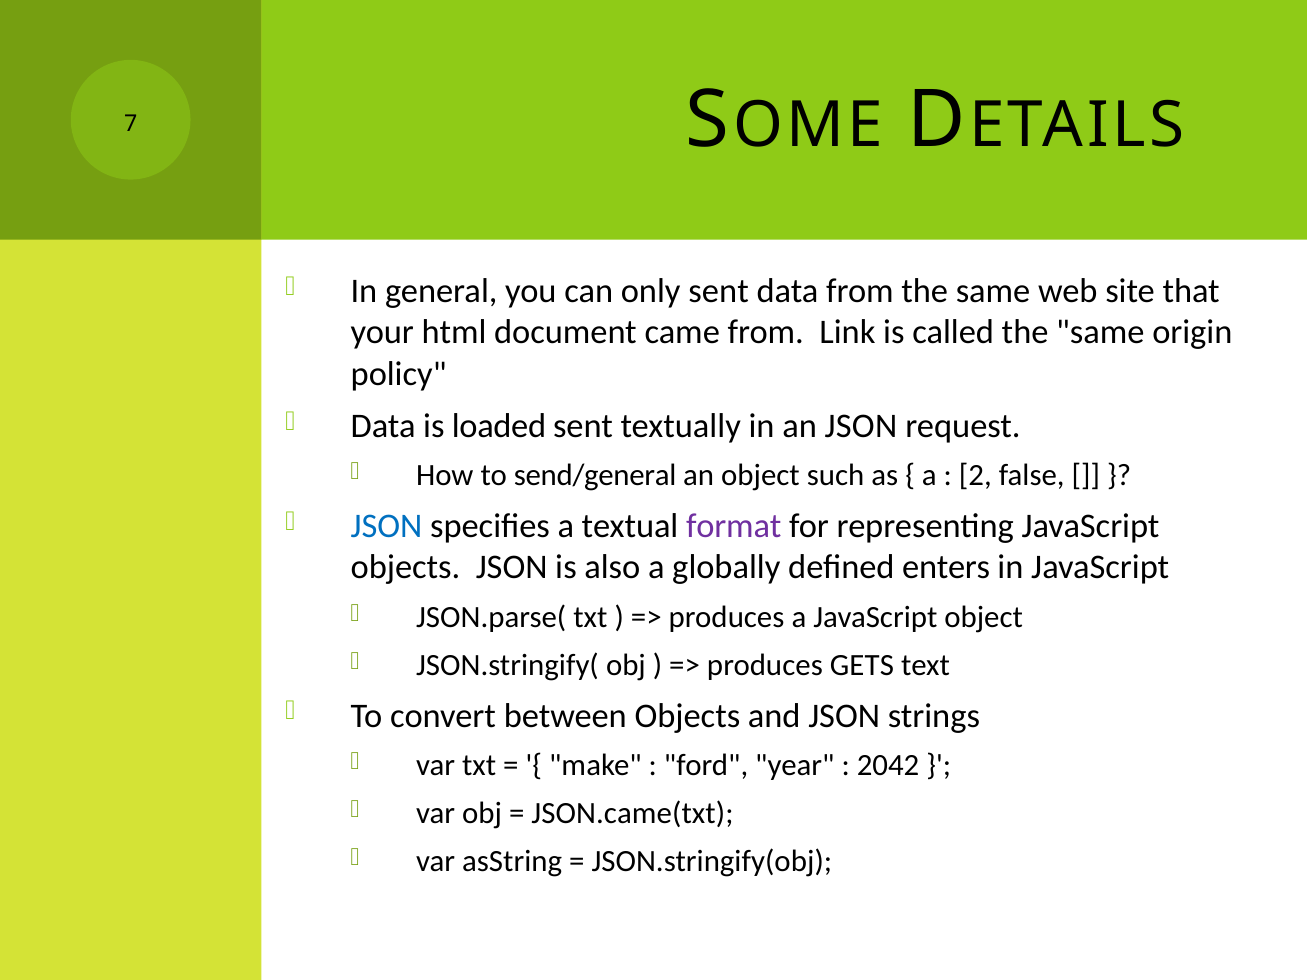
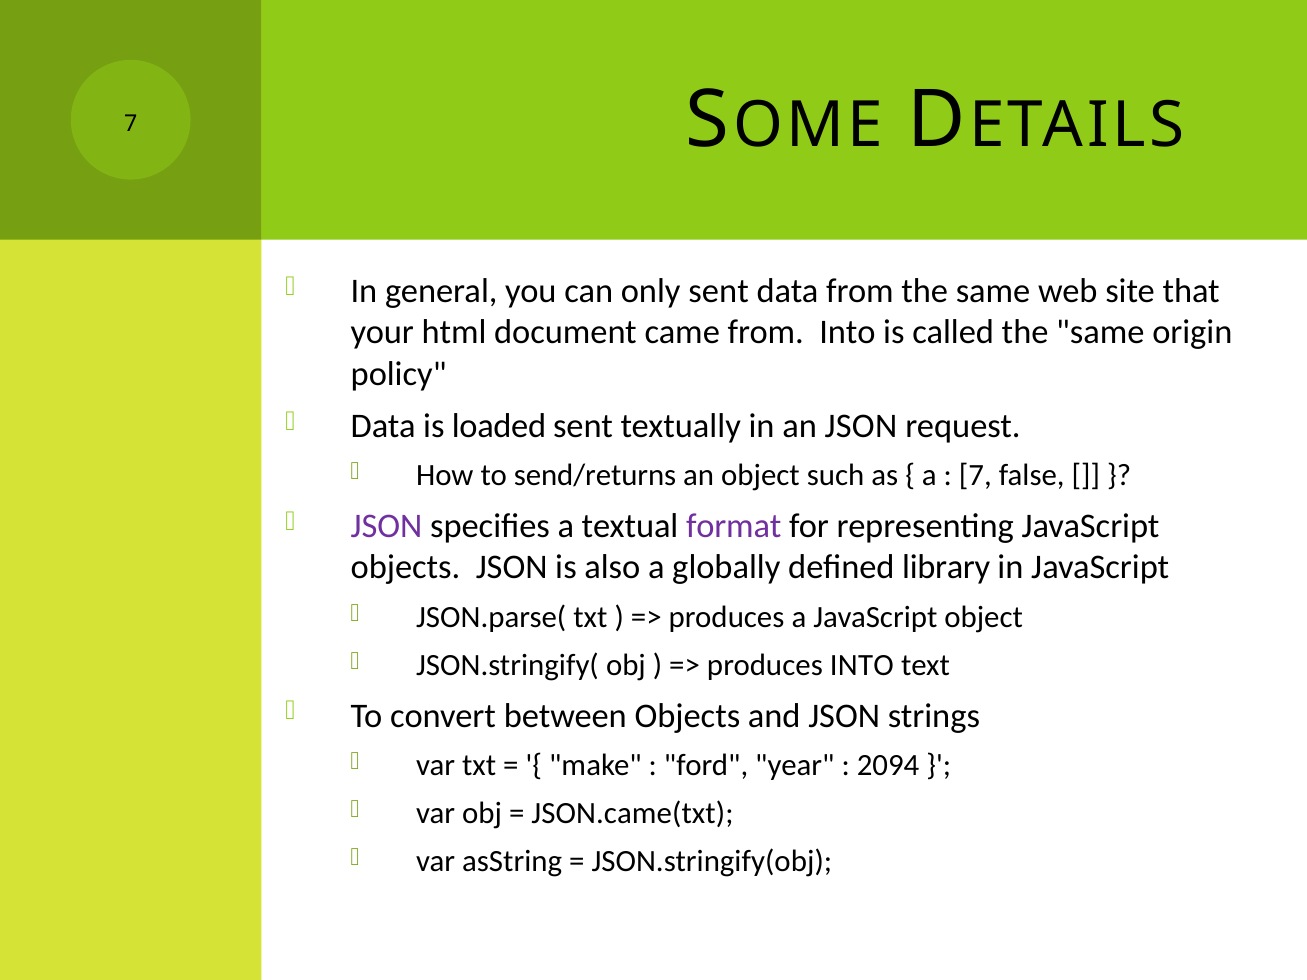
from Link: Link -> Into
send/general: send/general -> send/returns
2 at (975, 476): 2 -> 7
JSON at (387, 526) colour: blue -> purple
enters: enters -> library
produces GETS: GETS -> INTO
2042: 2042 -> 2094
